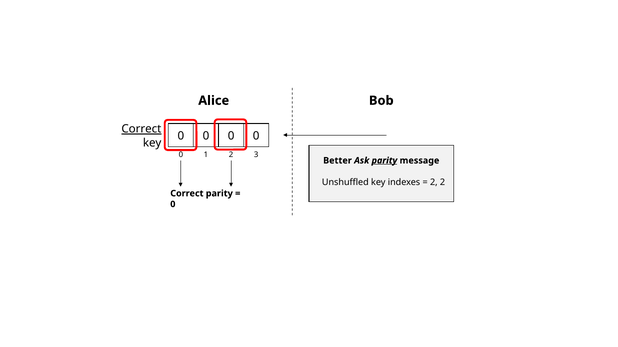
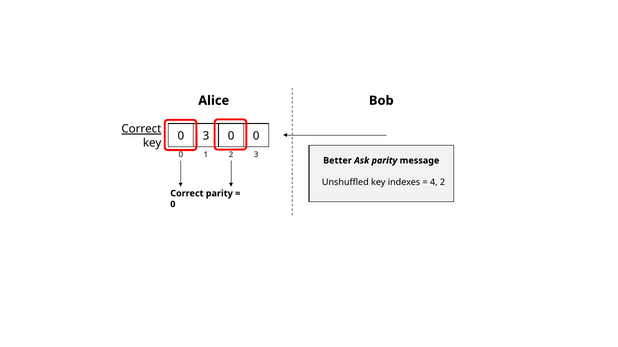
0 at (206, 136): 0 -> 3
parity at (384, 161) underline: present -> none
2 at (434, 182): 2 -> 4
